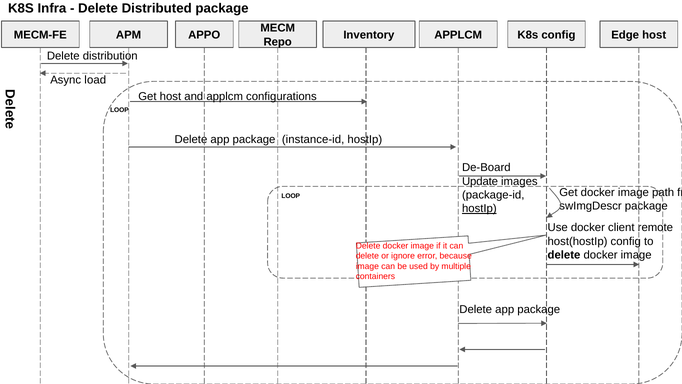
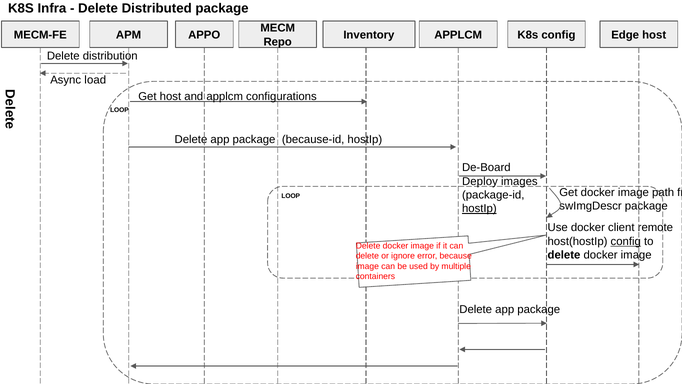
instance-id: instance-id -> because-id
Update: Update -> Deploy
config at (626, 241) underline: none -> present
